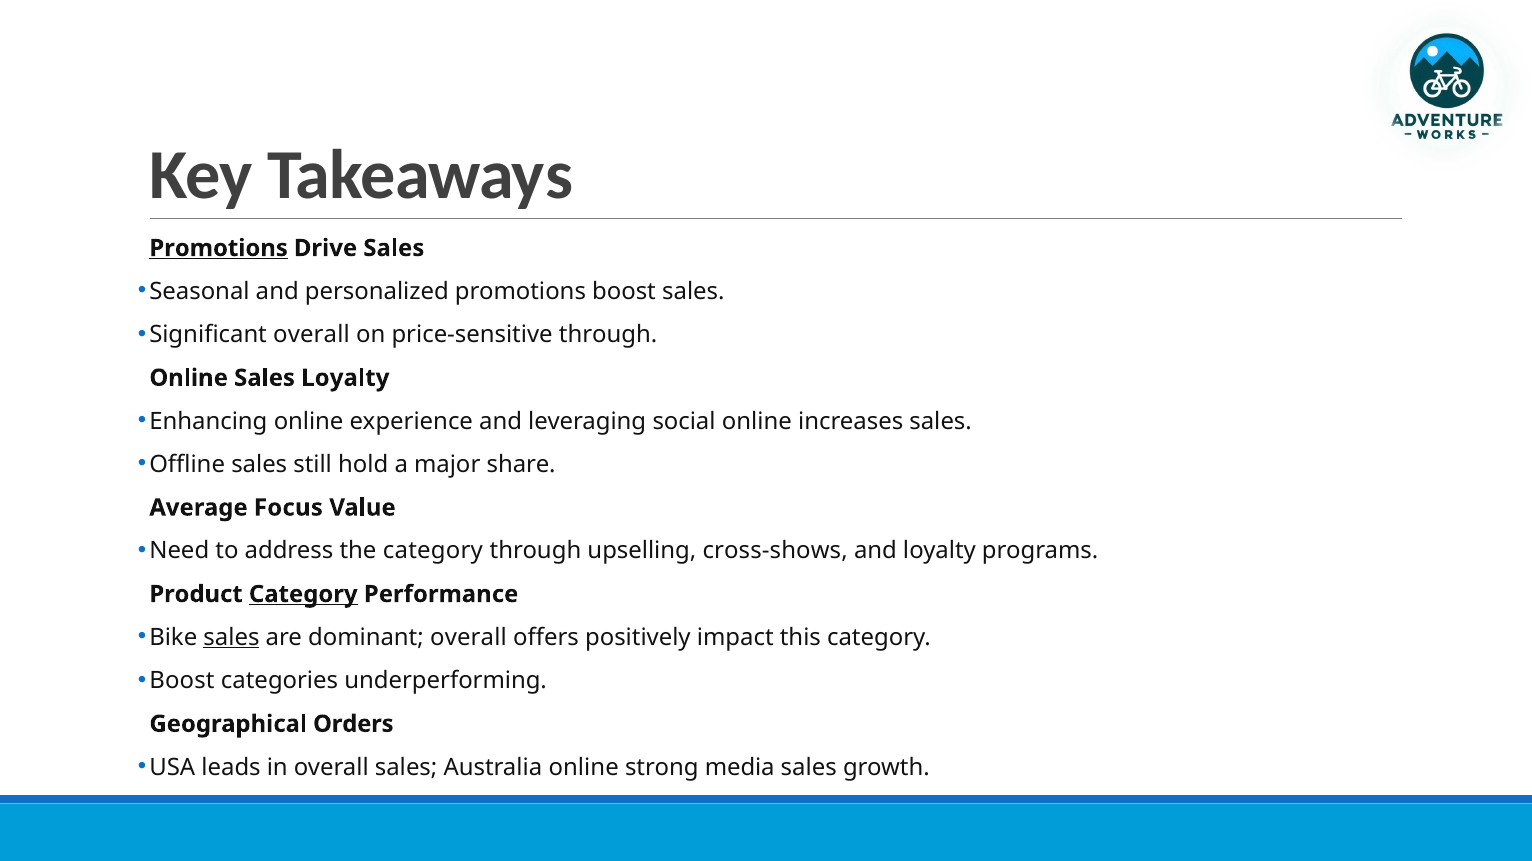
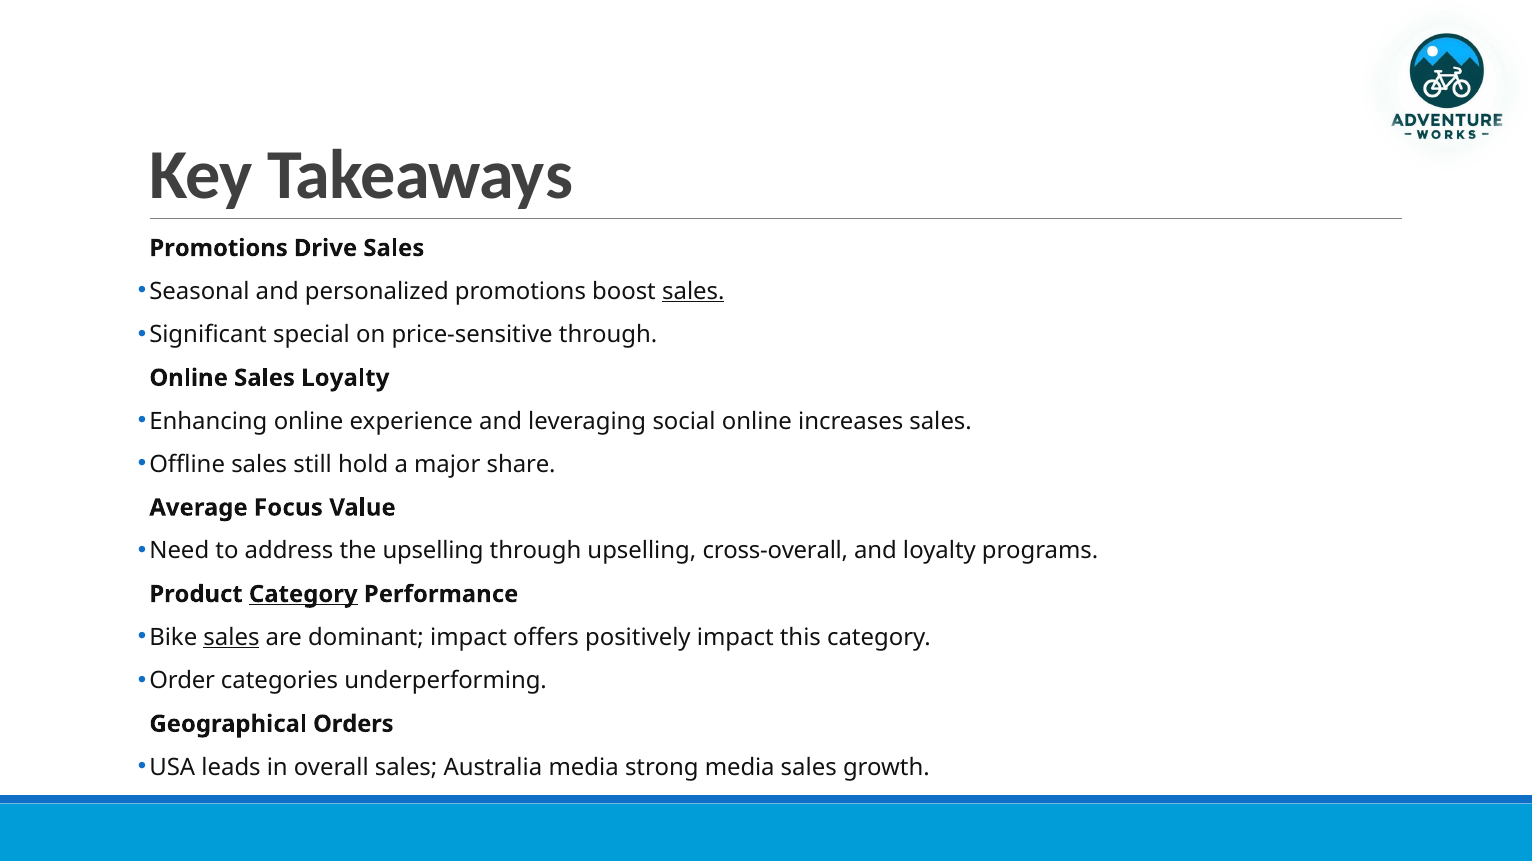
Promotions at (219, 248) underline: present -> none
sales at (693, 292) underline: none -> present
Significant overall: overall -> special
the category: category -> upselling
cross-shows: cross-shows -> cross-overall
dominant overall: overall -> impact
Boost at (182, 681): Boost -> Order
Australia online: online -> media
